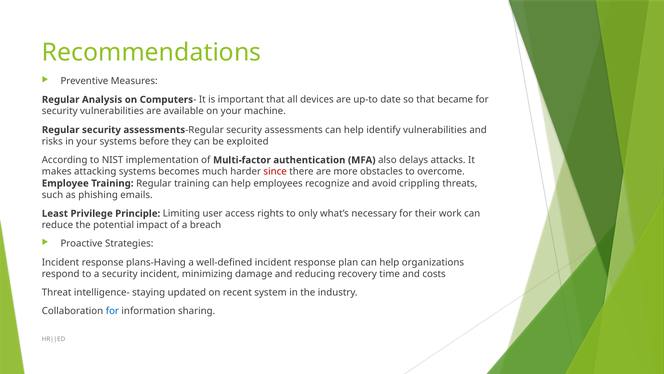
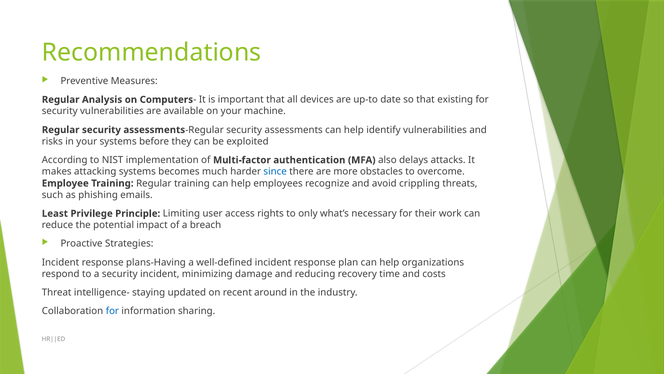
became: became -> existing
since colour: red -> blue
system: system -> around
